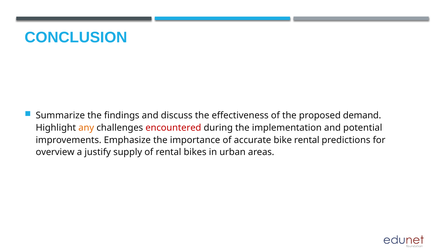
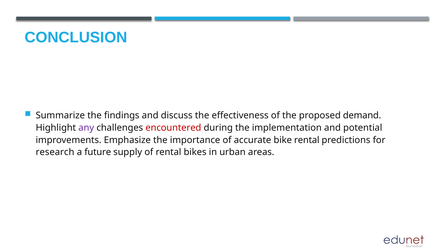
any colour: orange -> purple
overview: overview -> research
justify: justify -> future
